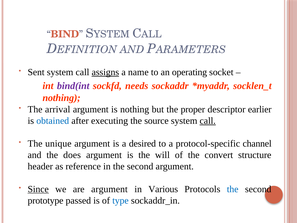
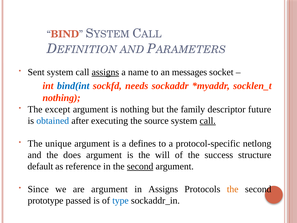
operating: operating -> messages
bind(int colour: purple -> blue
arrival: arrival -> except
proper: proper -> family
earlier: earlier -> future
desired: desired -> defines
channel: channel -> netlong
convert: convert -> success
header: header -> default
second at (140, 166) underline: none -> present
Since underline: present -> none
in Various: Various -> Assigns
the at (233, 189) colour: blue -> orange
